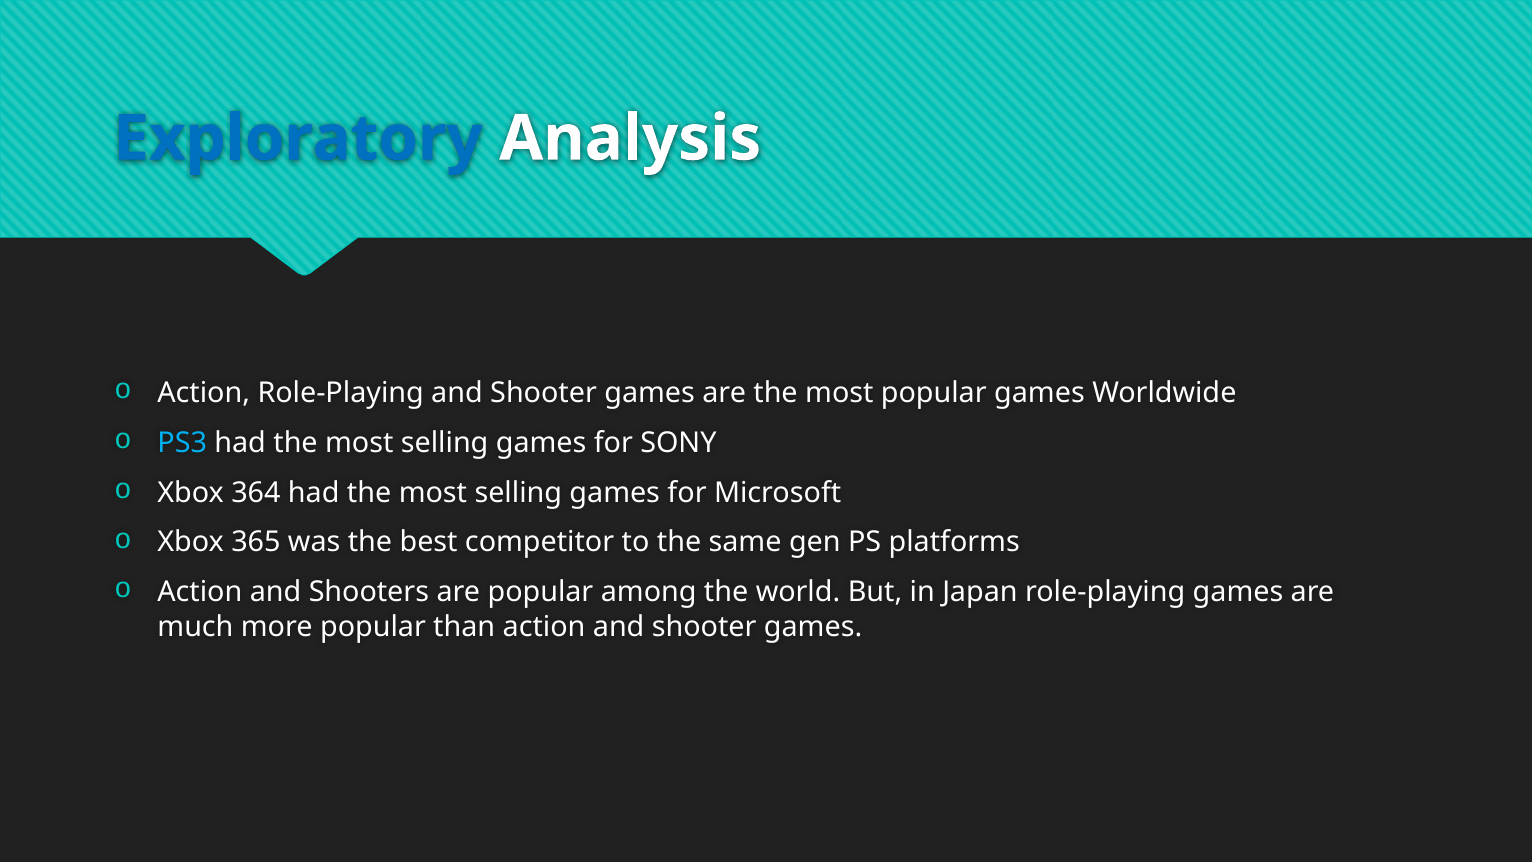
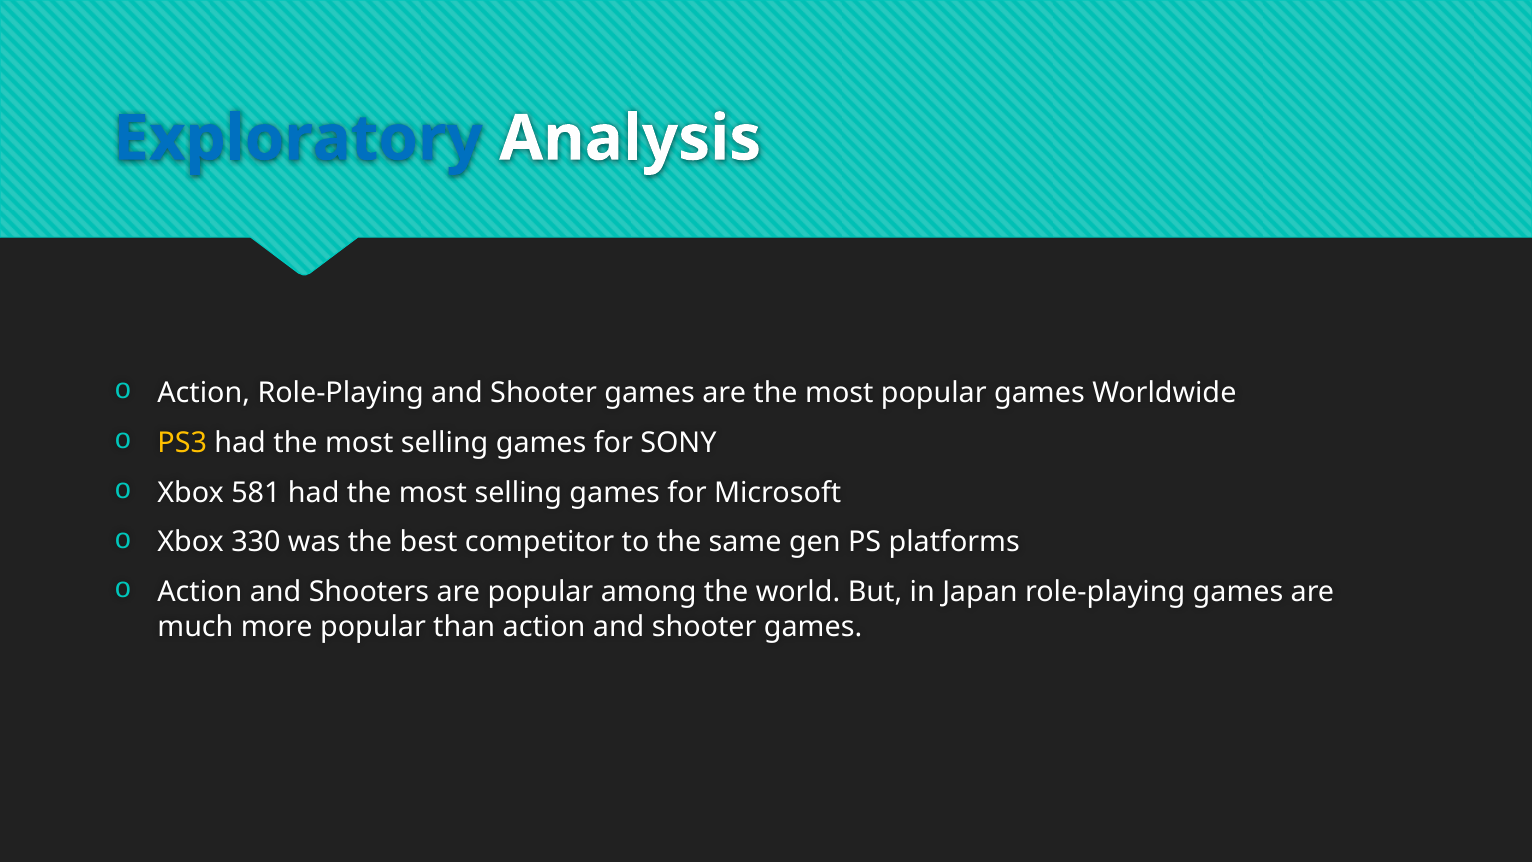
PS3 colour: light blue -> yellow
364: 364 -> 581
365: 365 -> 330
